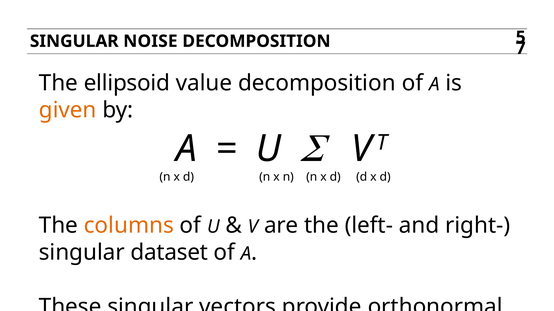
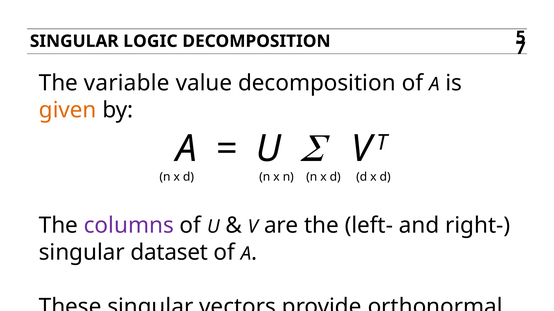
NOISE: NOISE -> LOGIC
ellipsoid: ellipsoid -> variable
columns at (129, 226) colour: orange -> purple
